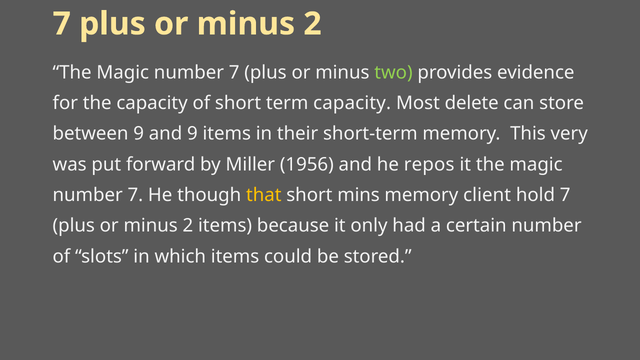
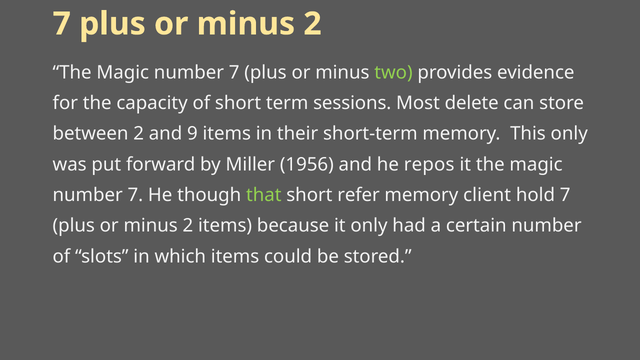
term capacity: capacity -> sessions
between 9: 9 -> 2
This very: very -> only
that colour: yellow -> light green
mins: mins -> refer
